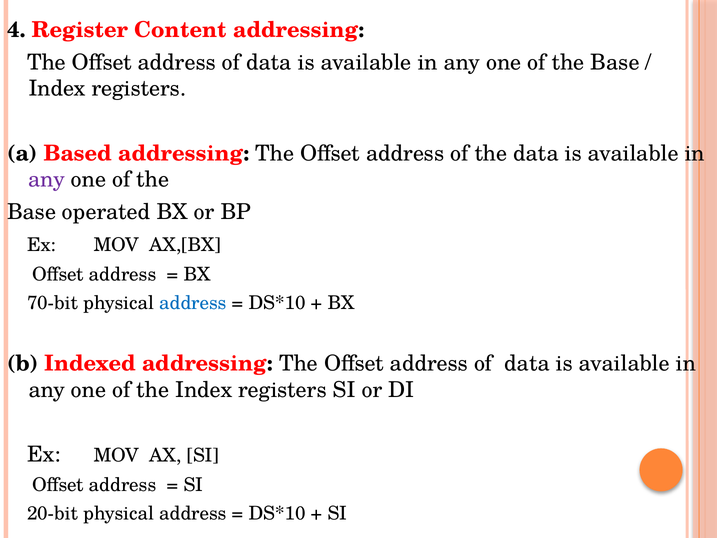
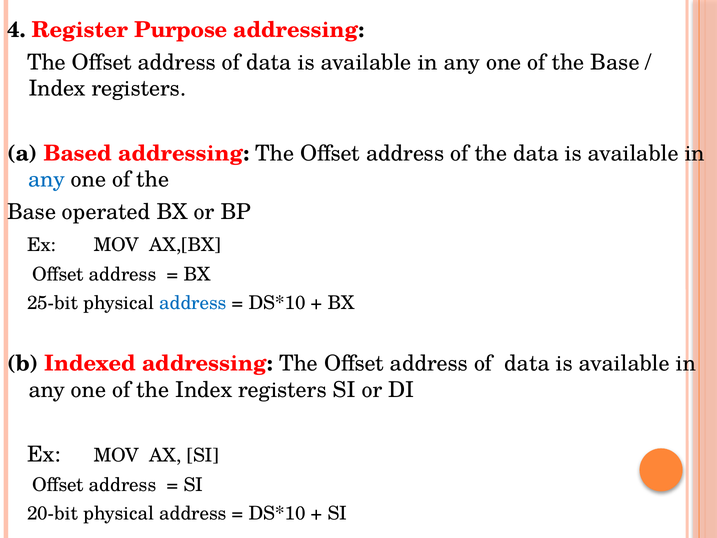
Content: Content -> Purpose
any at (47, 180) colour: purple -> blue
70-bit: 70-bit -> 25-bit
